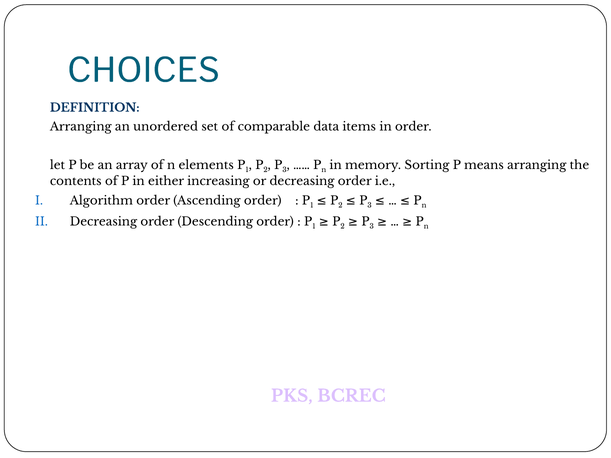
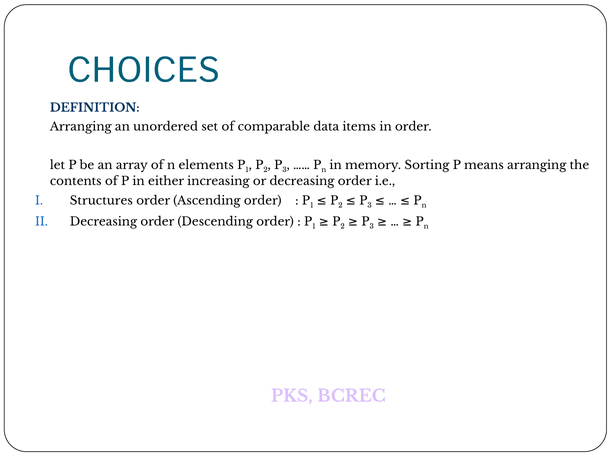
Algorithm: Algorithm -> Structures
